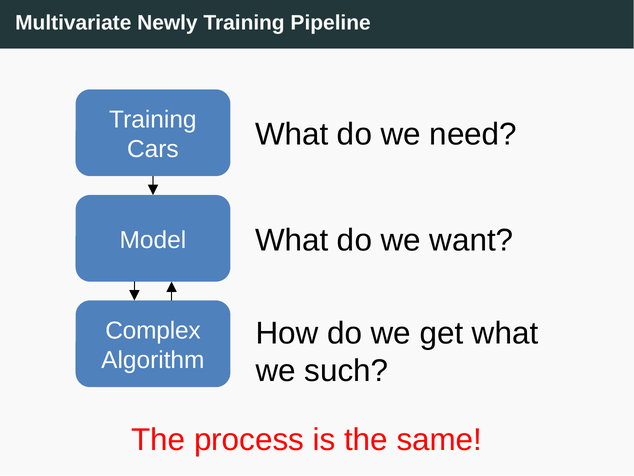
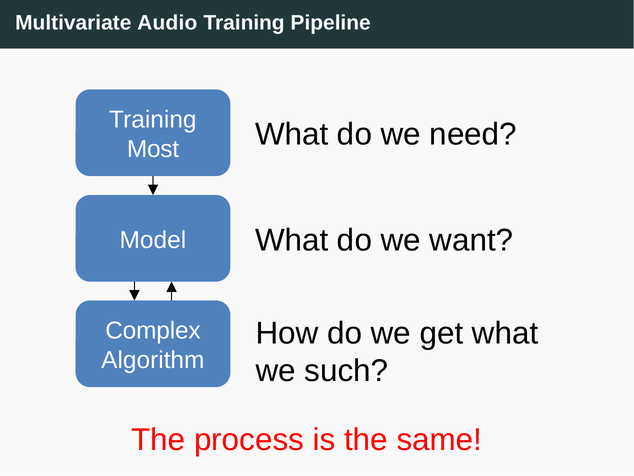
Newly: Newly -> Audio
Cars: Cars -> Most
